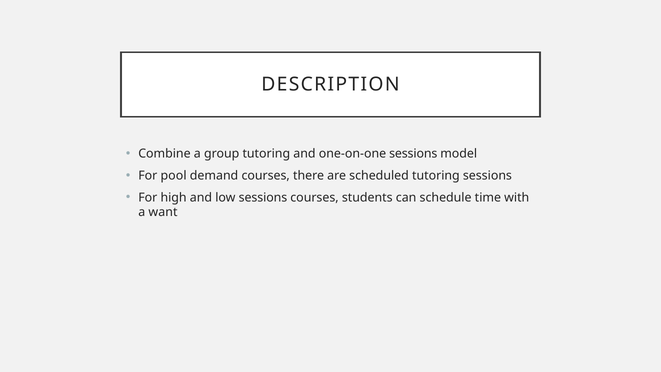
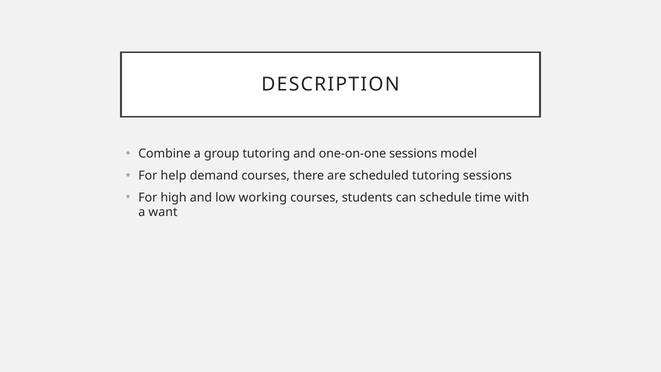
pool: pool -> help
low sessions: sessions -> working
